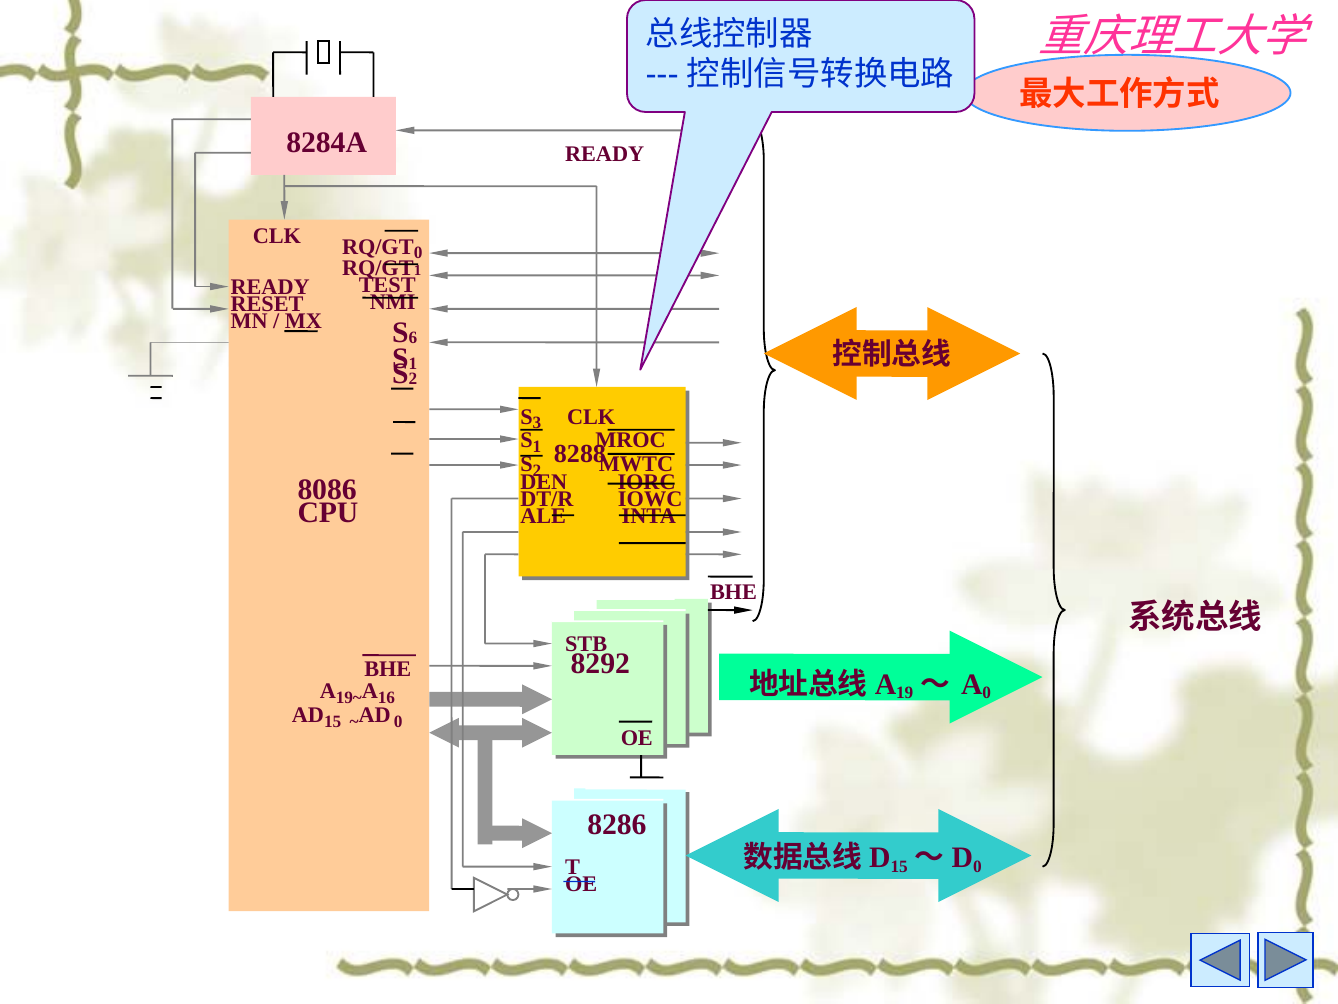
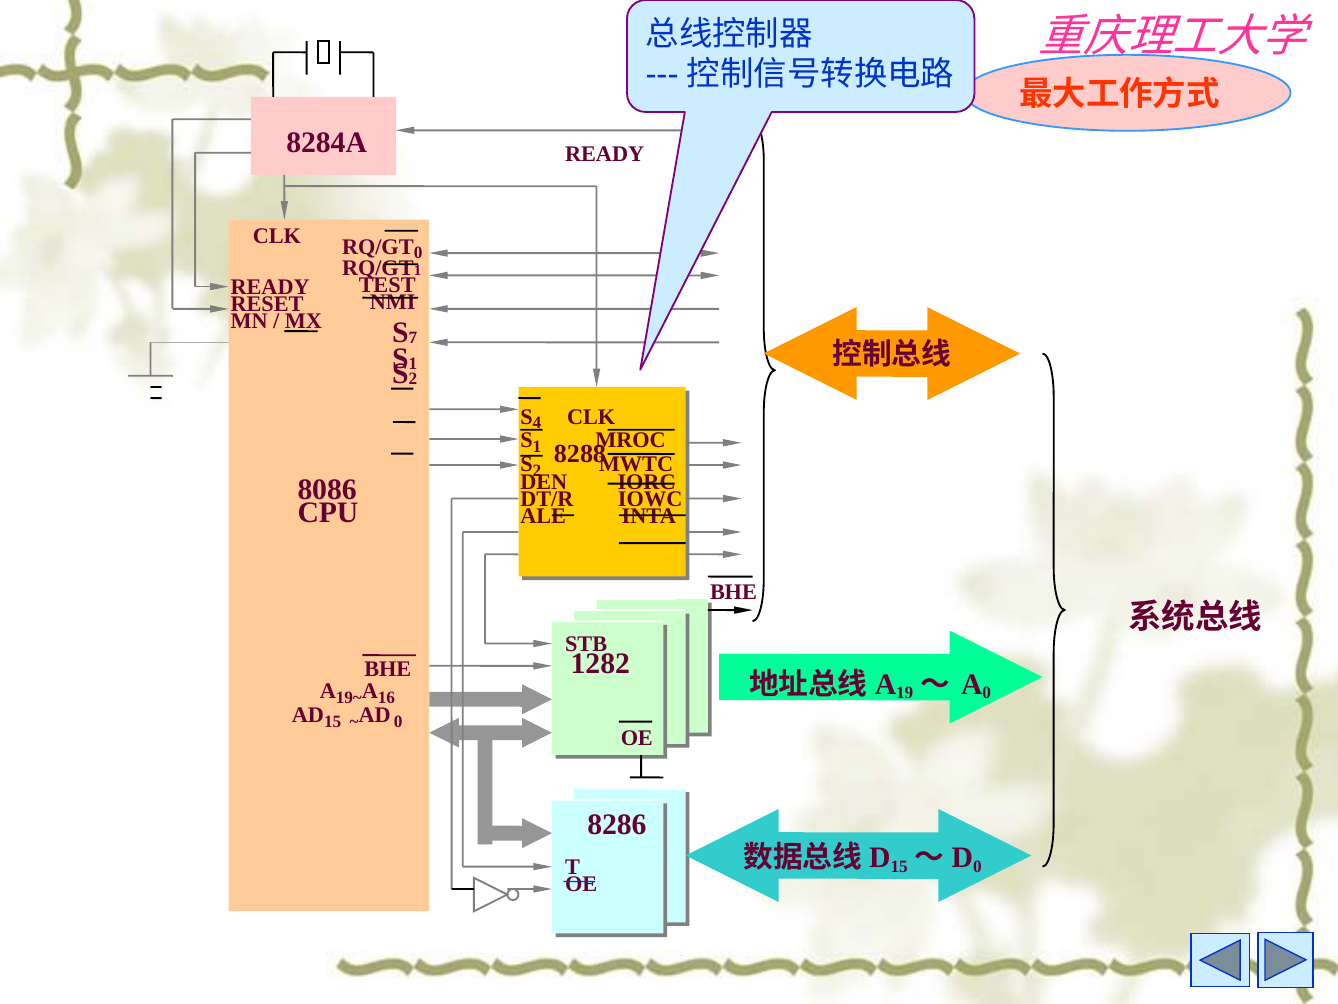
6: 6 -> 7
3: 3 -> 4
8292: 8292 -> 1282
